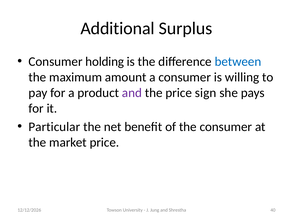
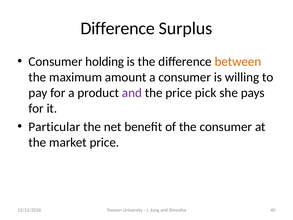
Additional at (118, 28): Additional -> Difference
between colour: blue -> orange
sign: sign -> pick
